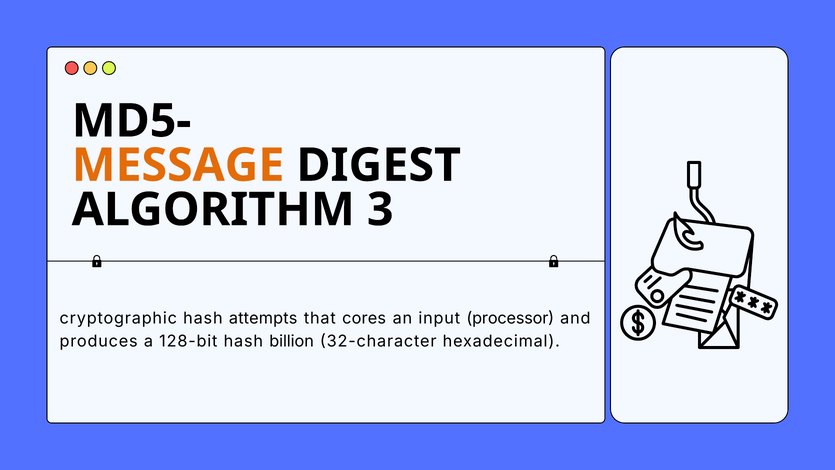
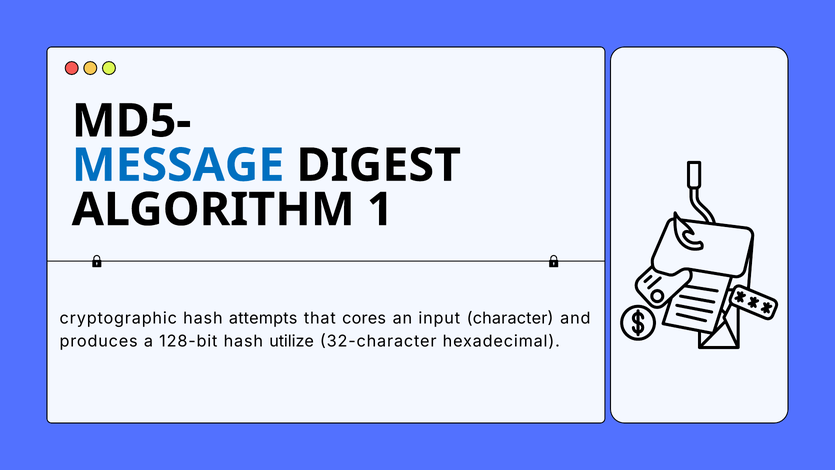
MESSAGE colour: orange -> blue
3: 3 -> 1
processor: processor -> character
billion: billion -> utilize
